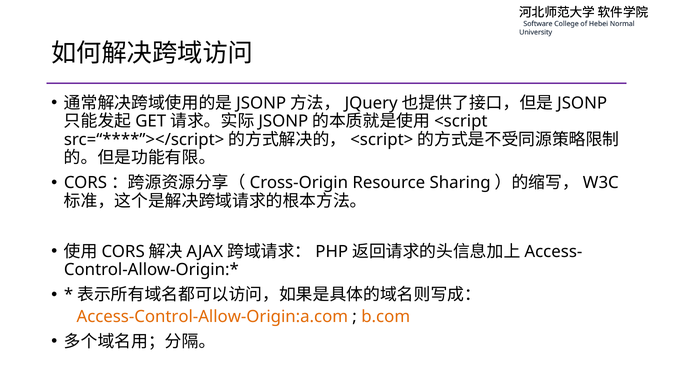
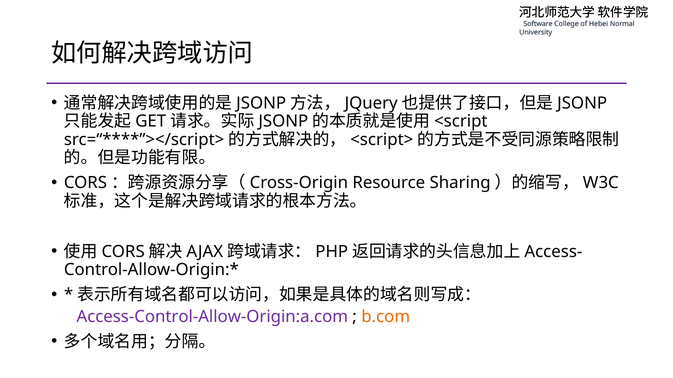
Access-Control-Allow-Origin:a.com colour: orange -> purple
